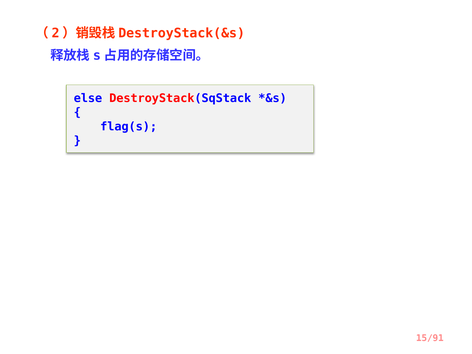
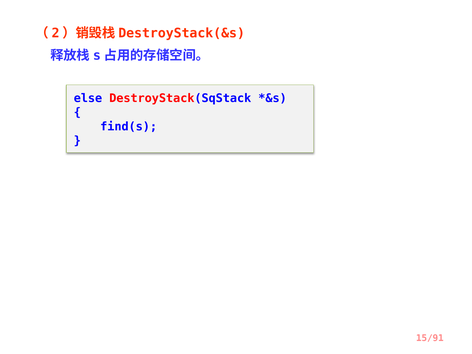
flag(s: flag(s -> find(s
